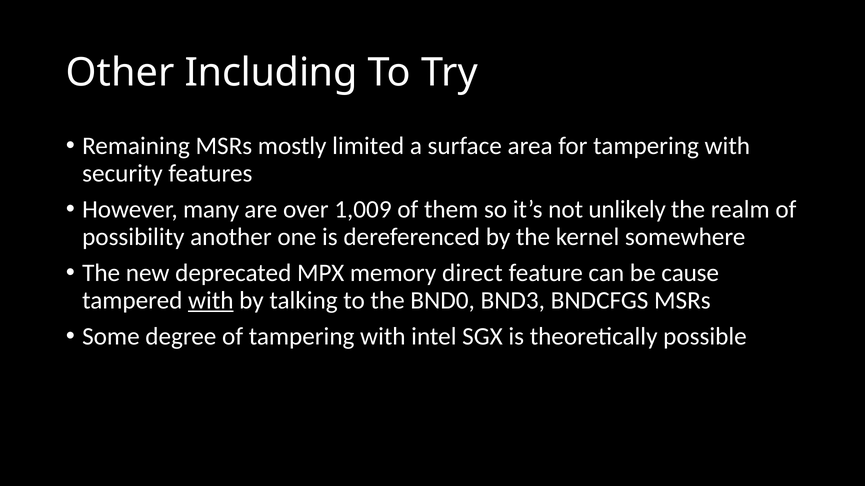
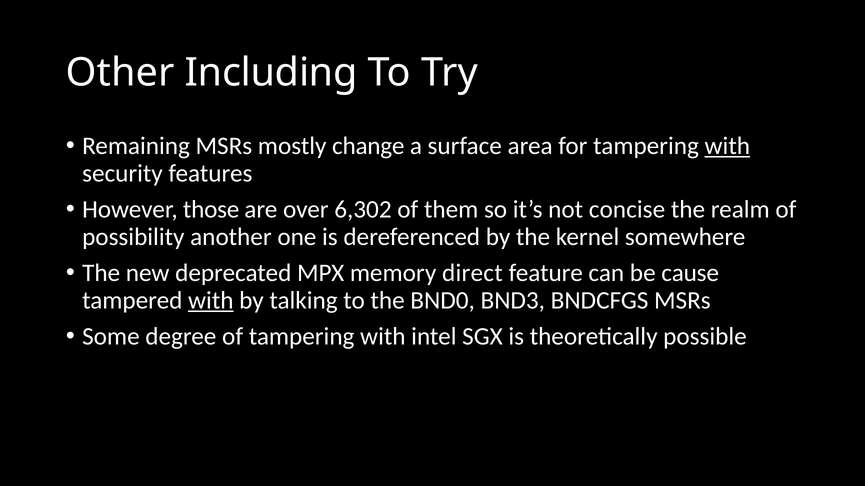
limited: limited -> change
with at (727, 146) underline: none -> present
many: many -> those
1,009: 1,009 -> 6,302
unlikely: unlikely -> concise
